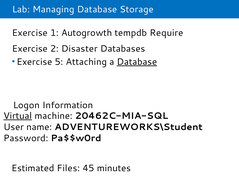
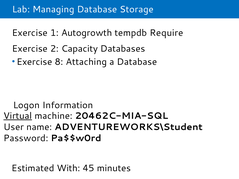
Disaster: Disaster -> Capacity
5: 5 -> 8
Database at (137, 62) underline: present -> none
Files: Files -> With
